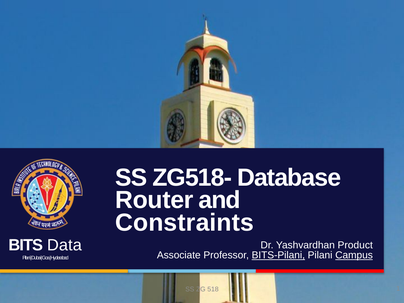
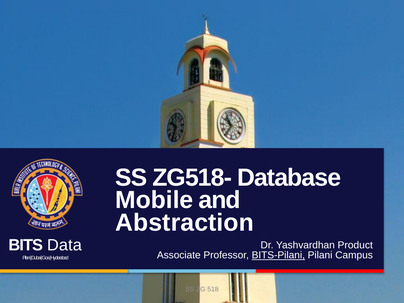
Router: Router -> Mobile
Constraints: Constraints -> Abstraction
Campus underline: present -> none
